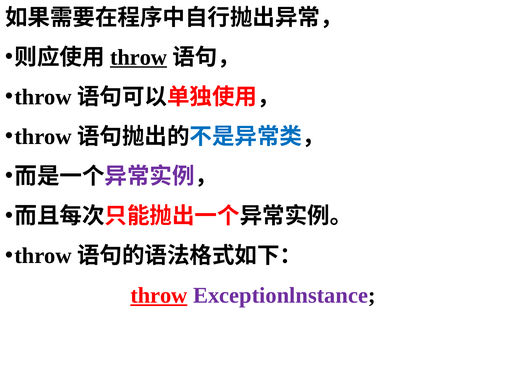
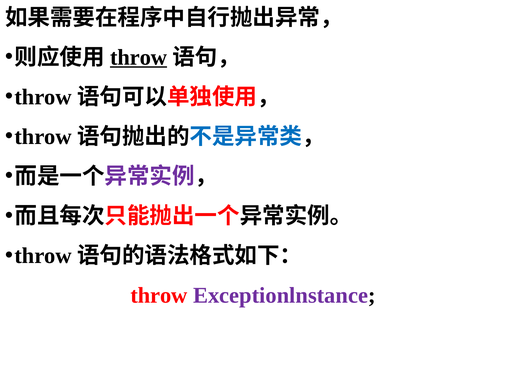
throw at (159, 295) underline: present -> none
